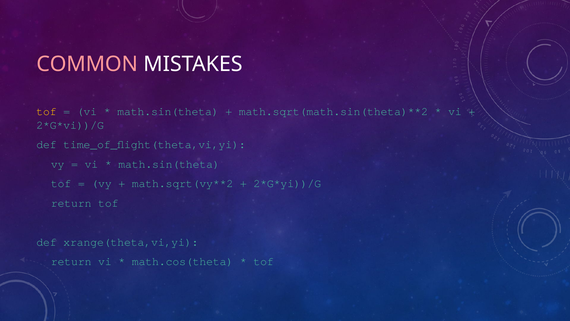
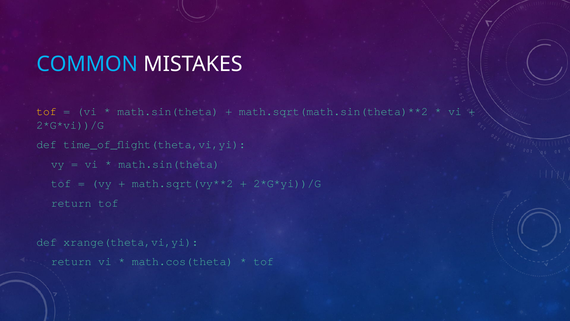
COMMON colour: pink -> light blue
